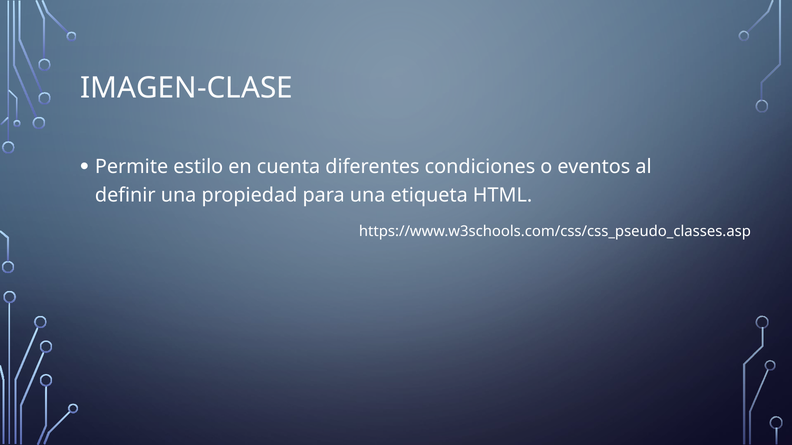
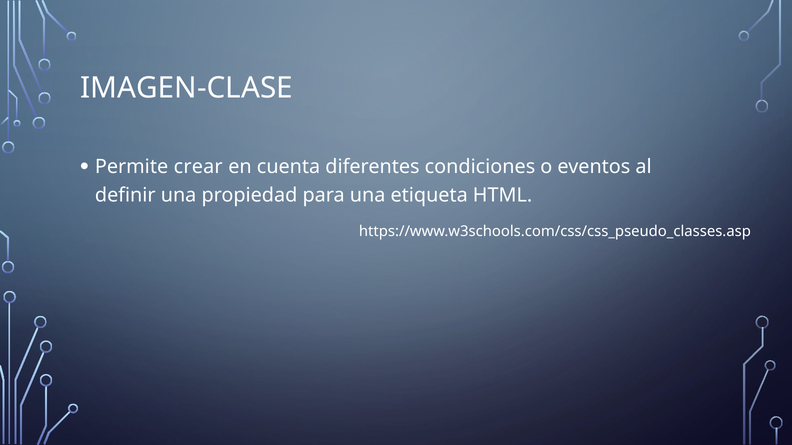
estilo: estilo -> crear
